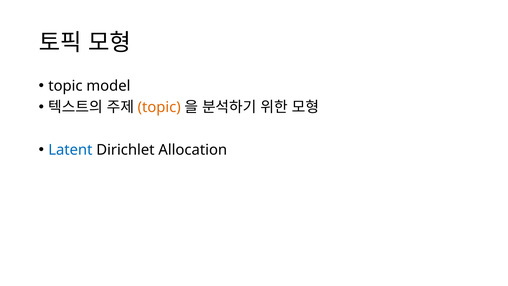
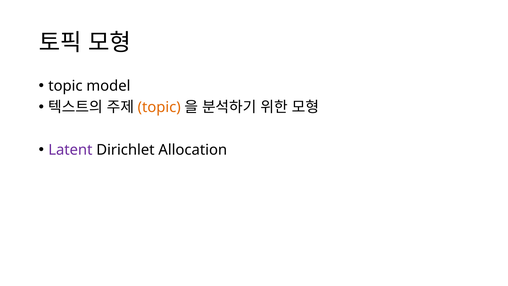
Latent colour: blue -> purple
